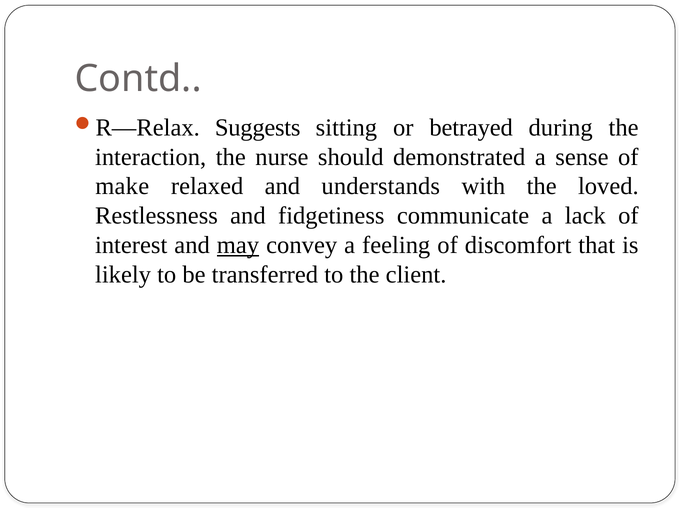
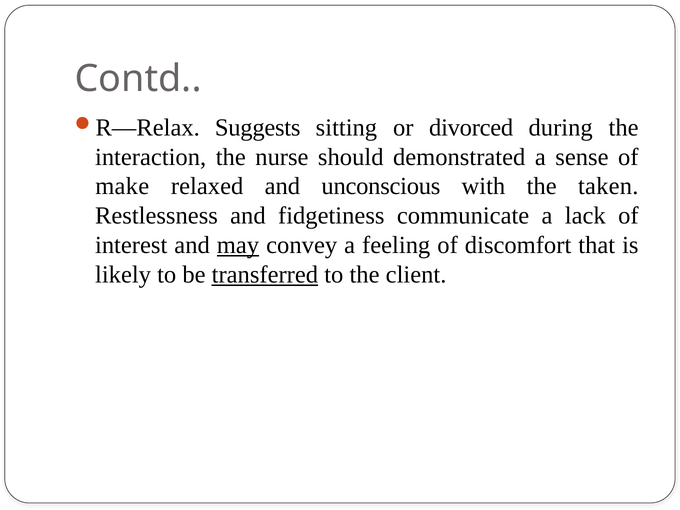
betrayed: betrayed -> divorced
understands: understands -> unconscious
loved: loved -> taken
transferred underline: none -> present
